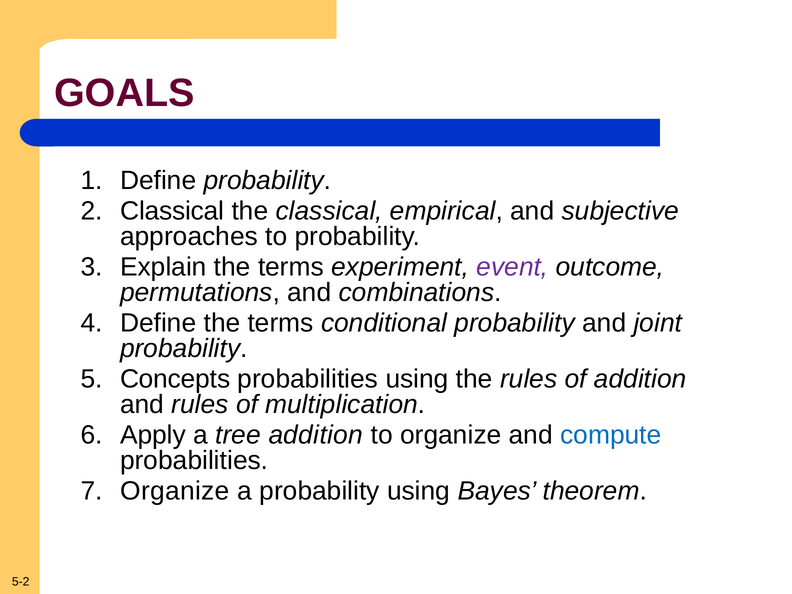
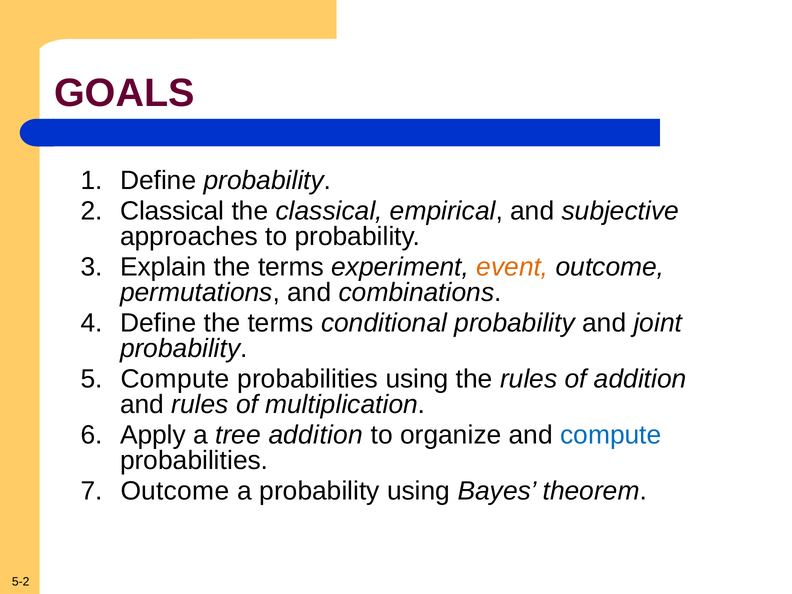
event colour: purple -> orange
Concepts at (175, 379): Concepts -> Compute
Organize at (175, 491): Organize -> Outcome
